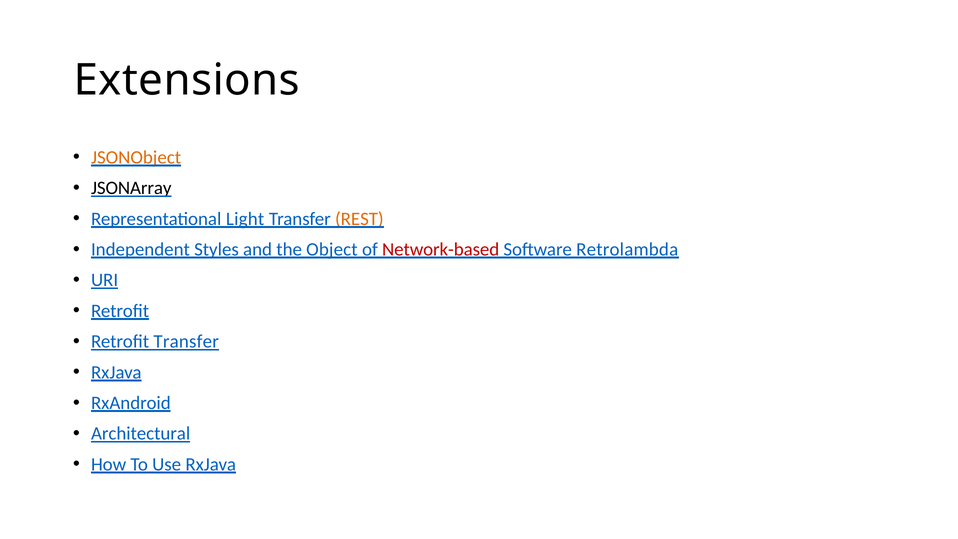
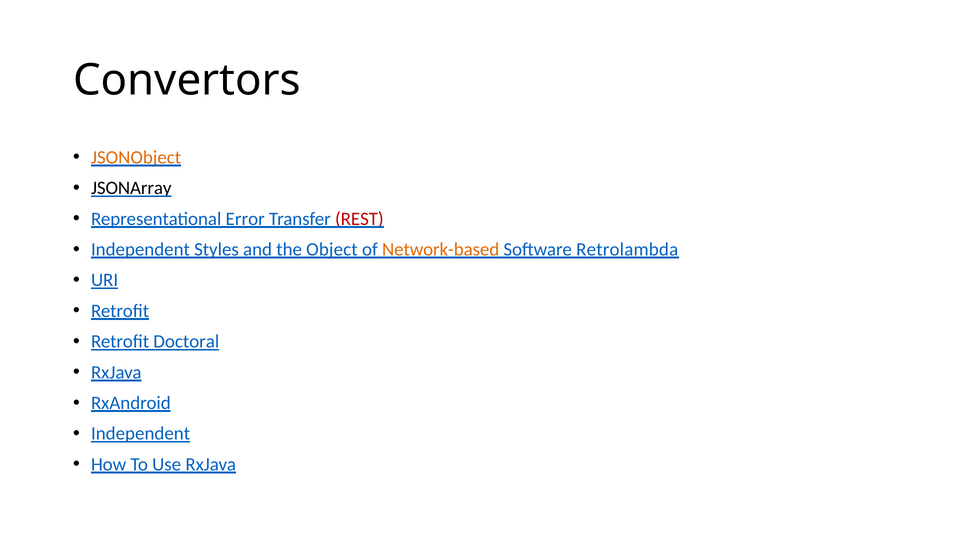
Extensions: Extensions -> Convertors
Light: Light -> Error
REST colour: orange -> red
Network-based colour: red -> orange
Retrofit Transfer: Transfer -> Doctoral
Architectural at (141, 434): Architectural -> Independent
